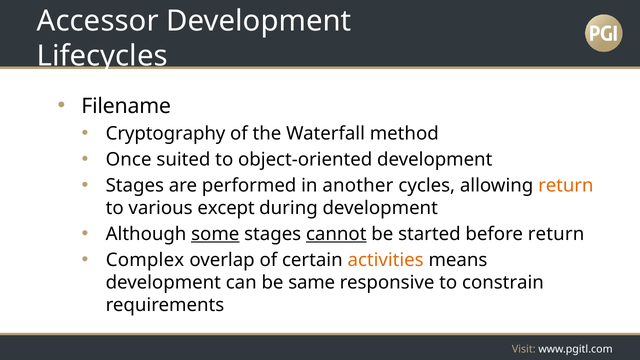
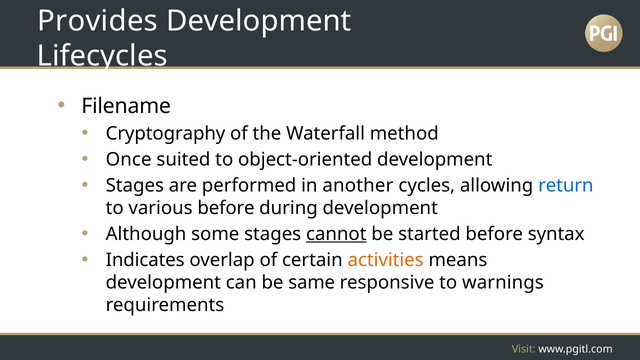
Accessor: Accessor -> Provides
return at (566, 186) colour: orange -> blue
various except: except -> before
some underline: present -> none
before return: return -> syntax
Complex: Complex -> Indicates
constrain: constrain -> warnings
